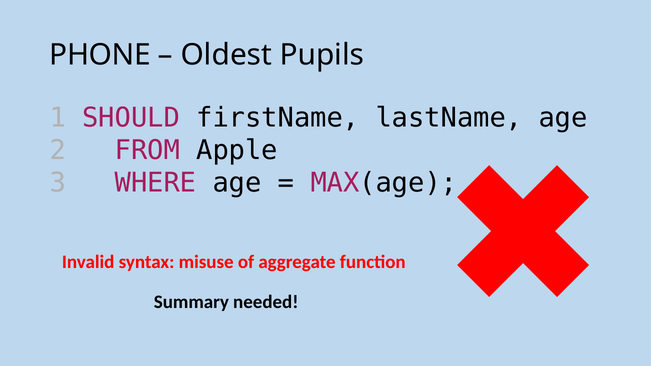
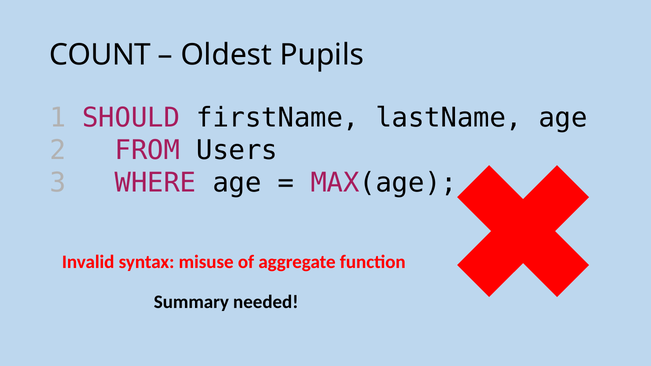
PHONE: PHONE -> COUNT
Apple: Apple -> Users
